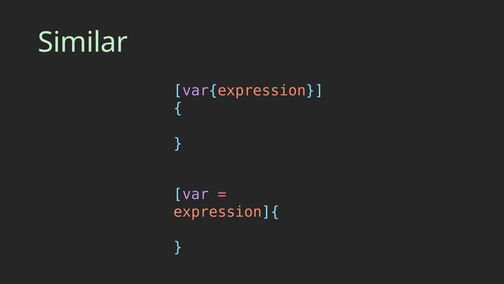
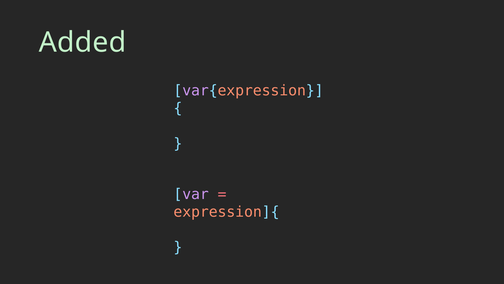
Similar: Similar -> Added
